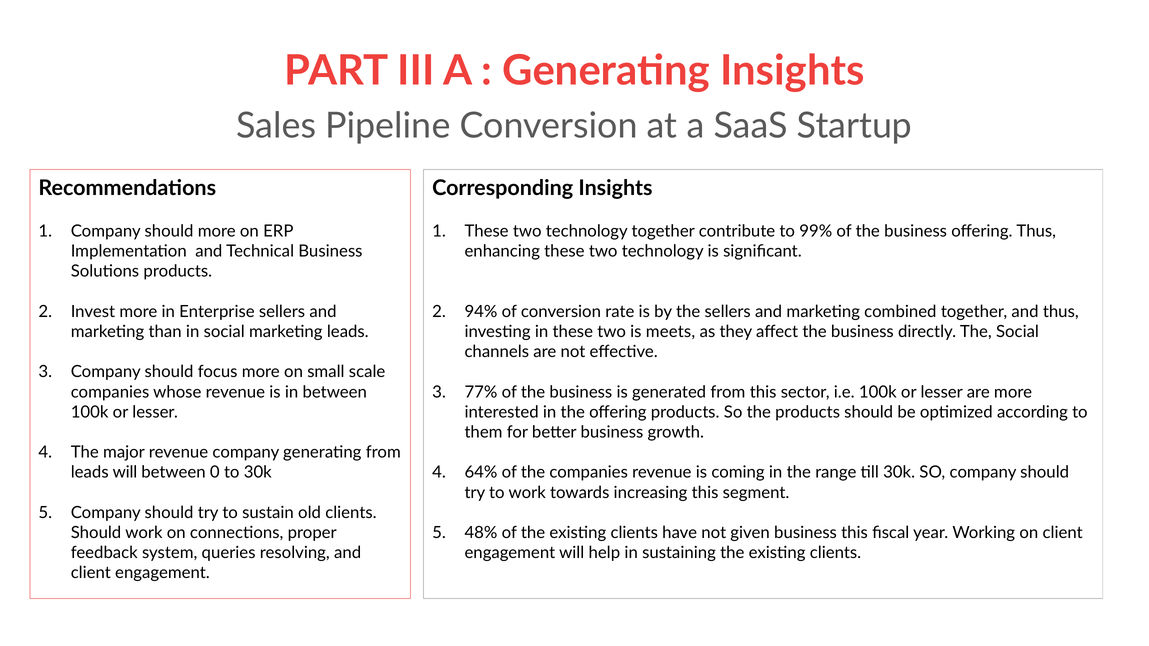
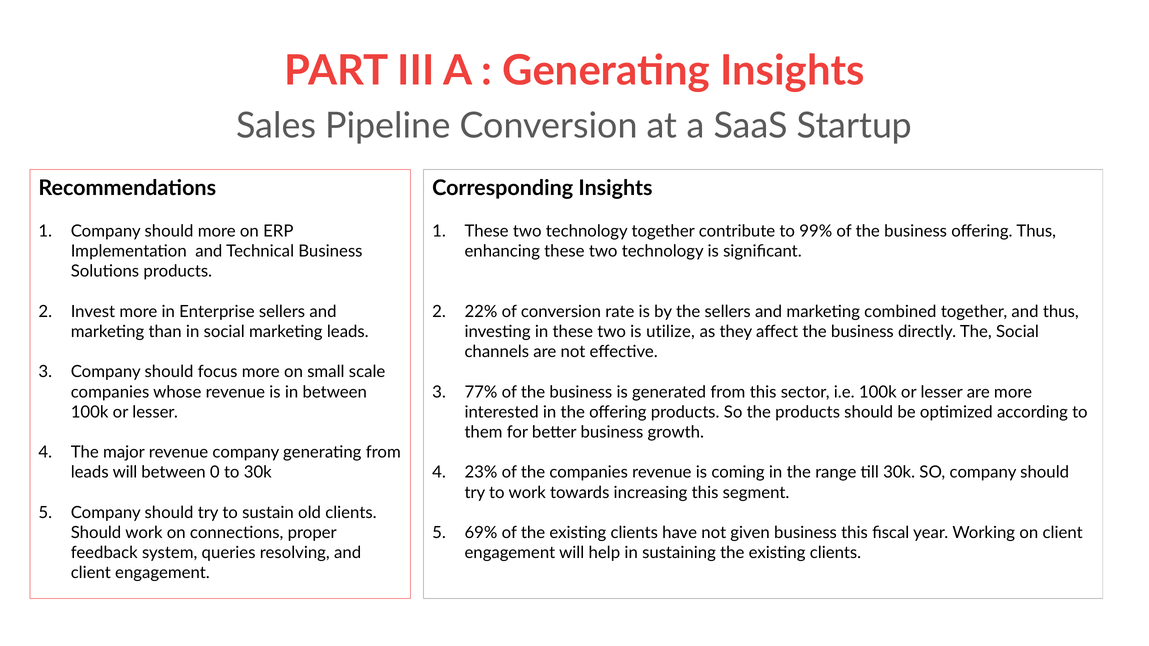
94%: 94% -> 22%
meets: meets -> utilize
64%: 64% -> 23%
48%: 48% -> 69%
